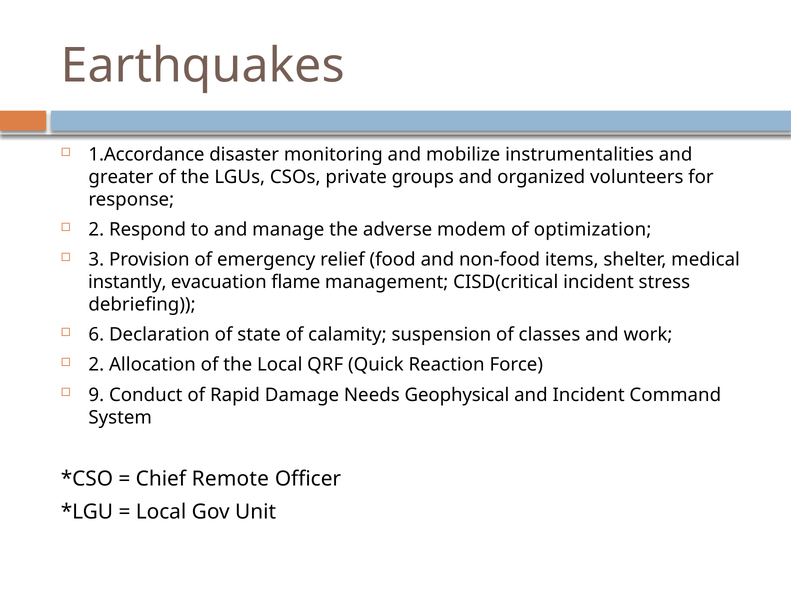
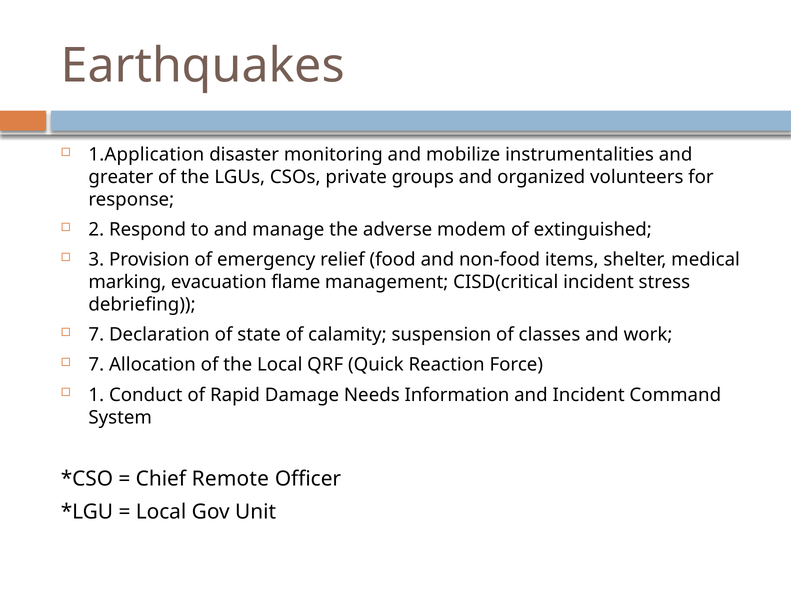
1.Accordance: 1.Accordance -> 1.Application
optimization: optimization -> extinguished
instantly: instantly -> marking
6 at (96, 335): 6 -> 7
2 at (96, 365): 2 -> 7
9: 9 -> 1
Geophysical: Geophysical -> Information
